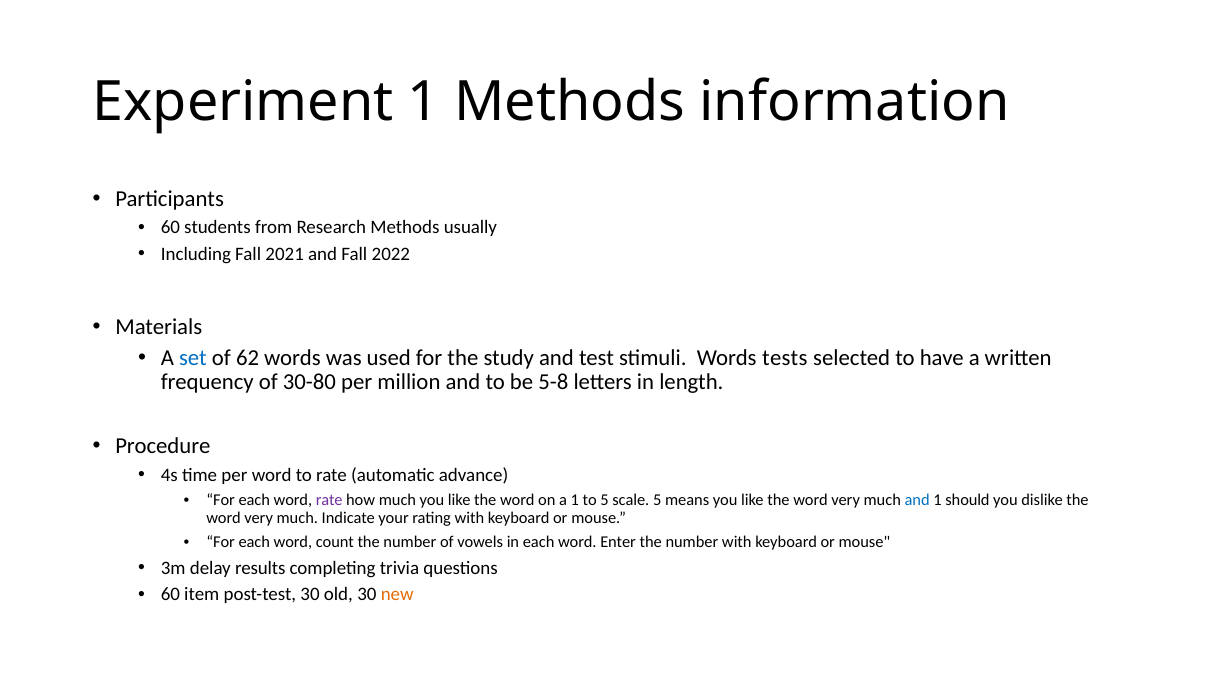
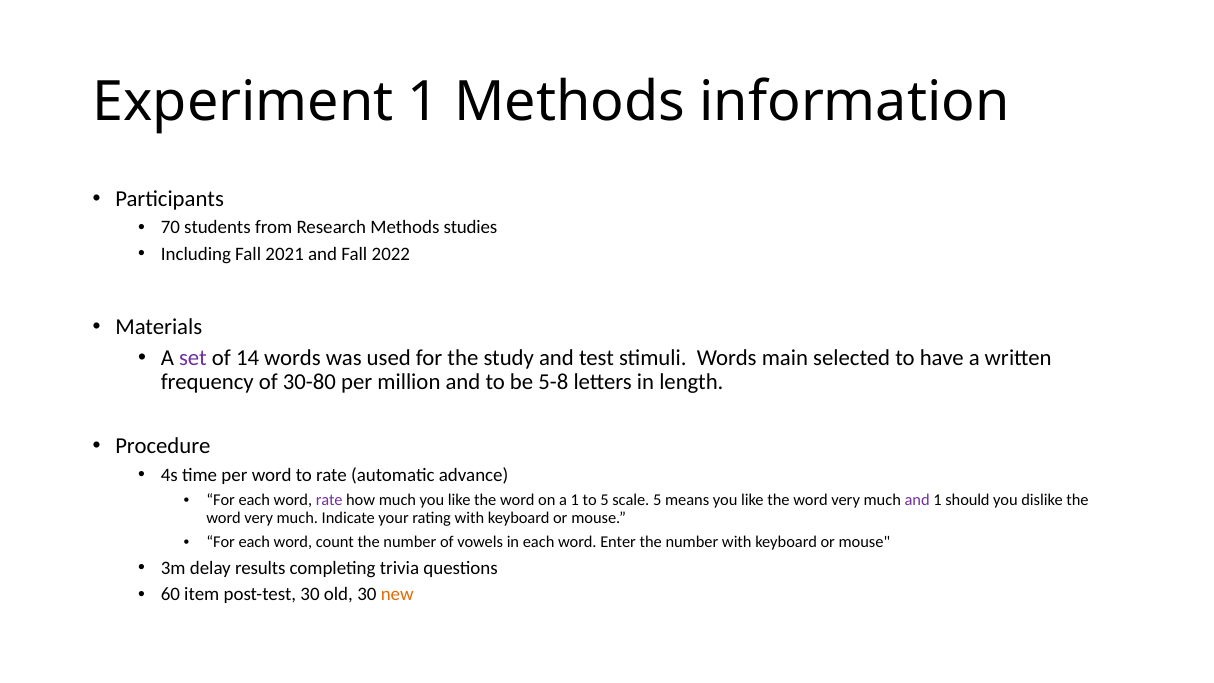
60 at (170, 227): 60 -> 70
usually: usually -> studies
set colour: blue -> purple
62: 62 -> 14
tests: tests -> main
and at (917, 500) colour: blue -> purple
